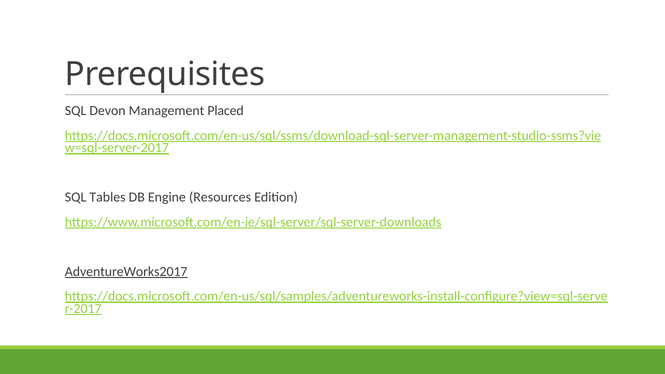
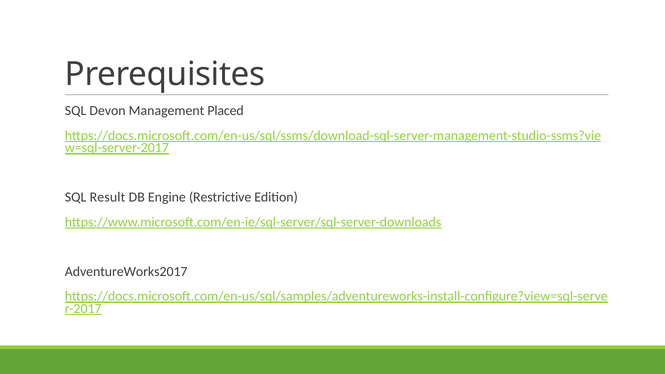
Tables: Tables -> Result
Resources: Resources -> Restrictive
AdventureWorks2017 underline: present -> none
